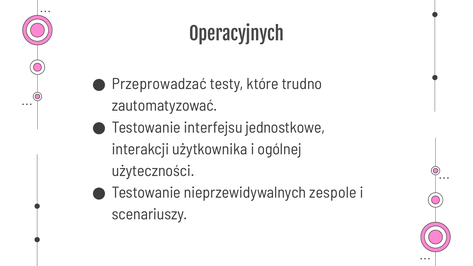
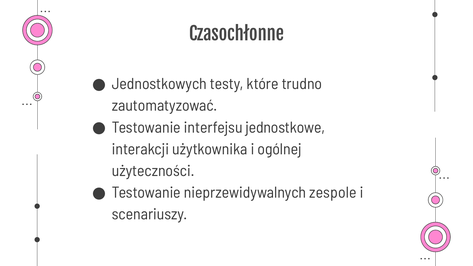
Operacyjnych: Operacyjnych -> Czasochłonne
Przeprowadzać: Przeprowadzać -> Jednostkowych
